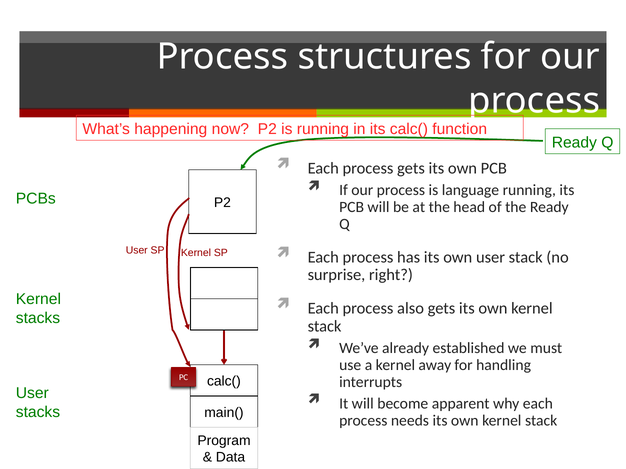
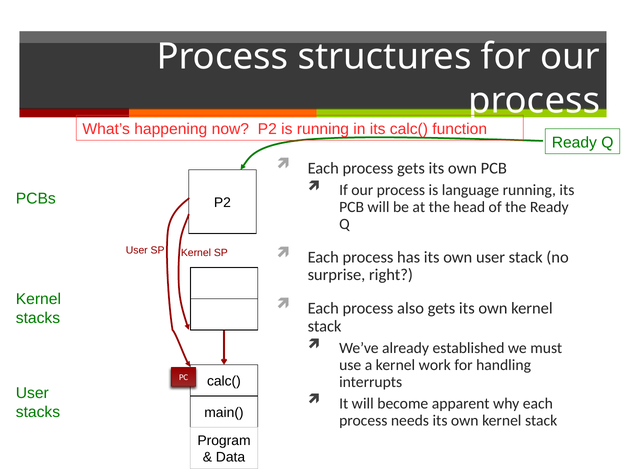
away: away -> work
